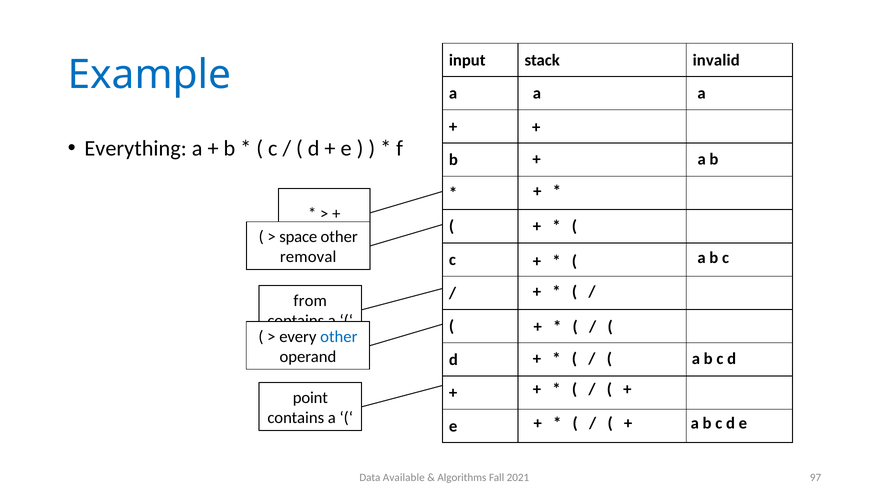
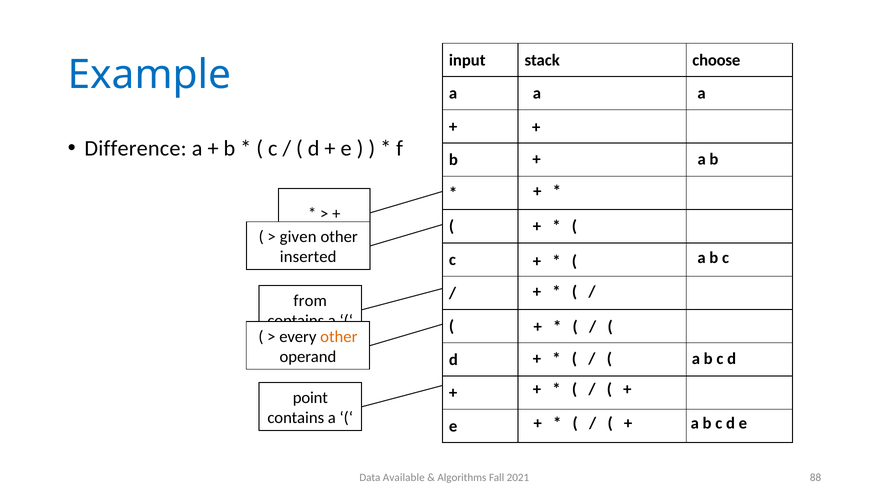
invalid: invalid -> choose
Everything: Everything -> Difference
space: space -> given
removal: removal -> inserted
other at (339, 337) colour: blue -> orange
97: 97 -> 88
